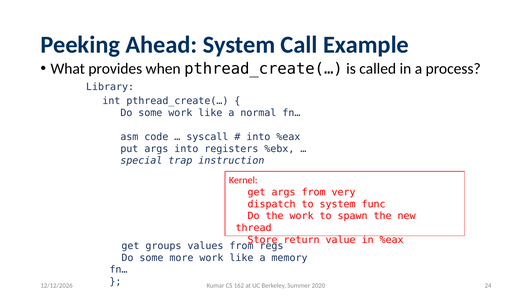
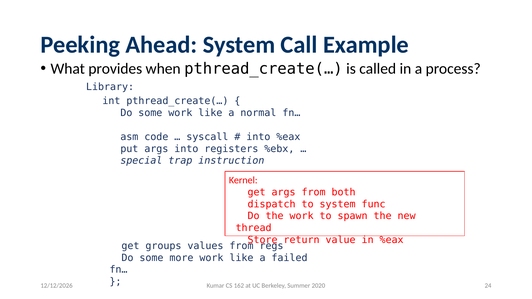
very: very -> both
memory: memory -> failed
